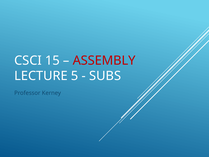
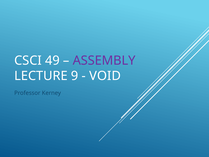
15: 15 -> 49
ASSEMBLY colour: red -> purple
5: 5 -> 9
SUBS: SUBS -> VOID
